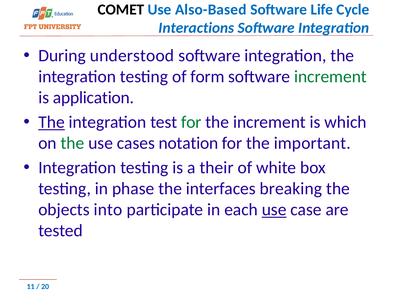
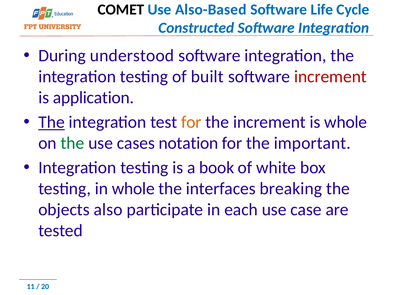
Interactions: Interactions -> Constructed
form: form -> built
increment at (330, 77) colour: green -> red
for at (191, 122) colour: green -> orange
is which: which -> whole
their: their -> book
in phase: phase -> whole
into: into -> also
use at (274, 210) underline: present -> none
